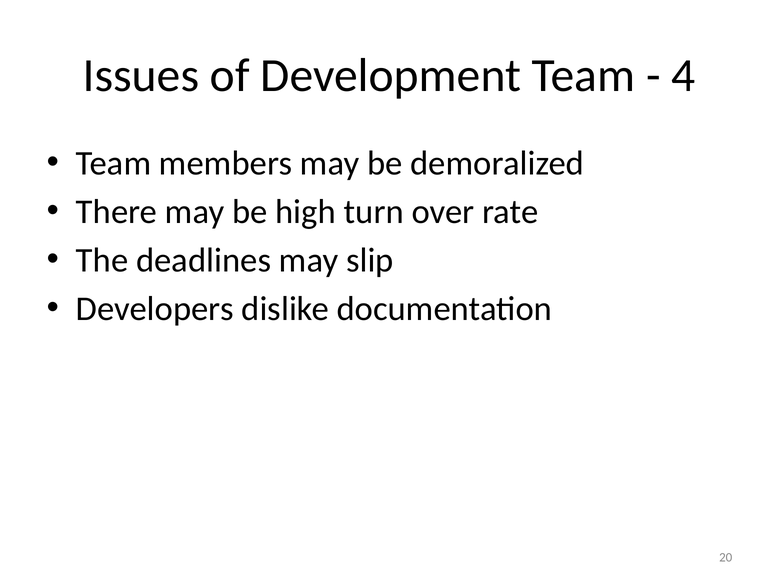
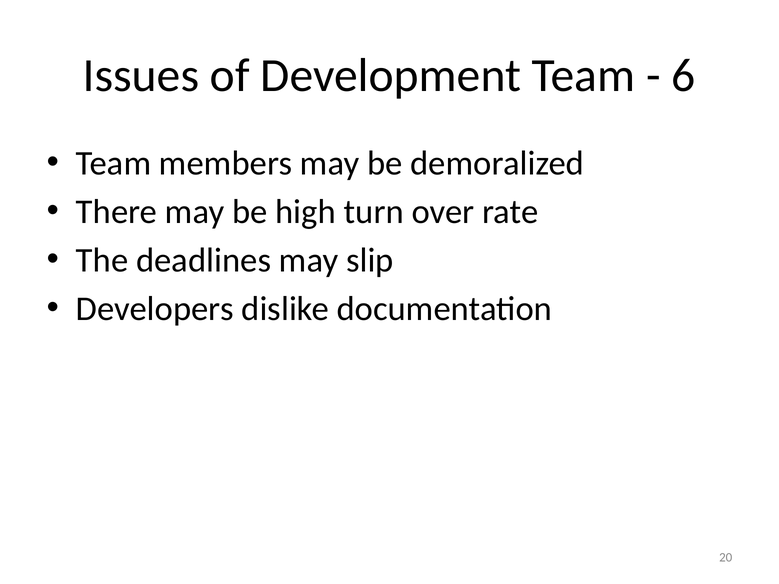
4: 4 -> 6
